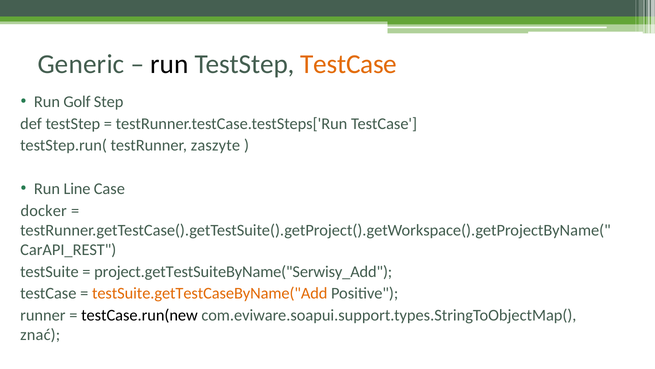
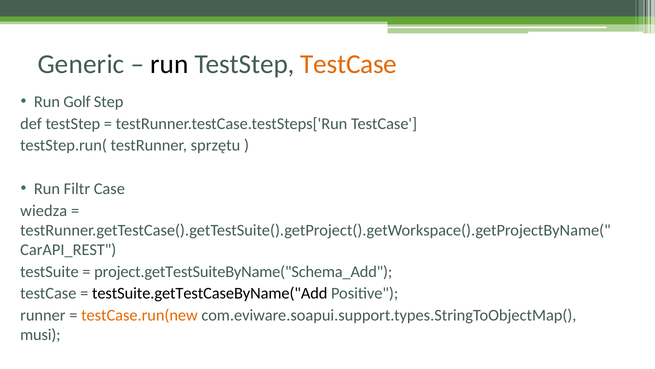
zaszyte: zaszyte -> sprzętu
Line: Line -> Filtr
docker: docker -> wiedza
project.getTestSuiteByName("Serwisy_Add: project.getTestSuiteByName("Serwisy_Add -> project.getTestSuiteByName("Schema_Add
testSuite.getTestCaseByName("Add colour: orange -> black
testCase.run(new colour: black -> orange
znać: znać -> musi
